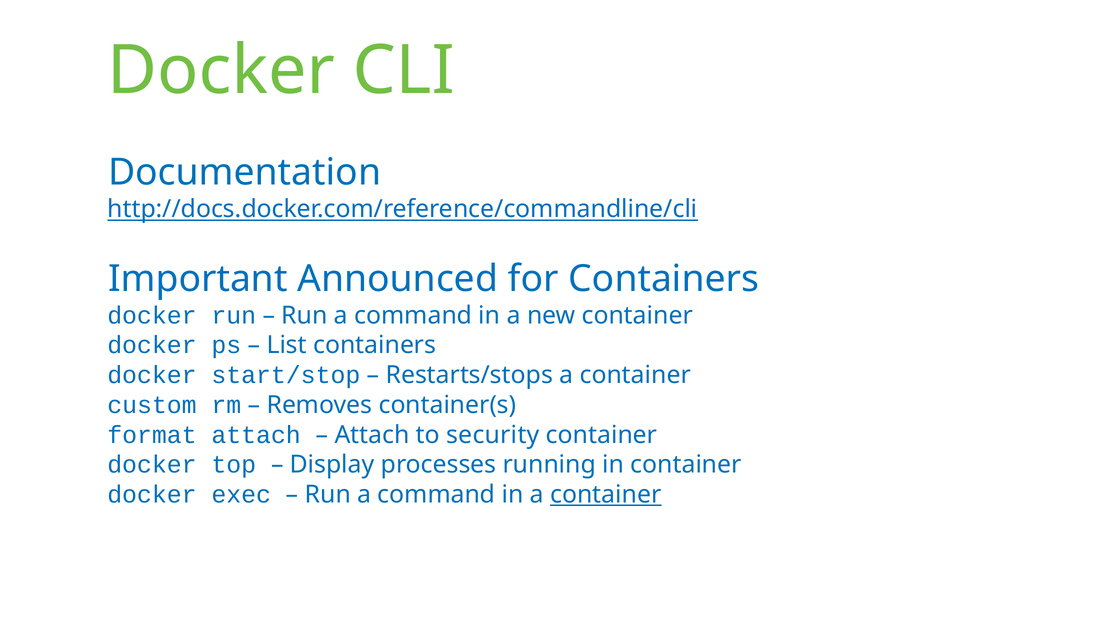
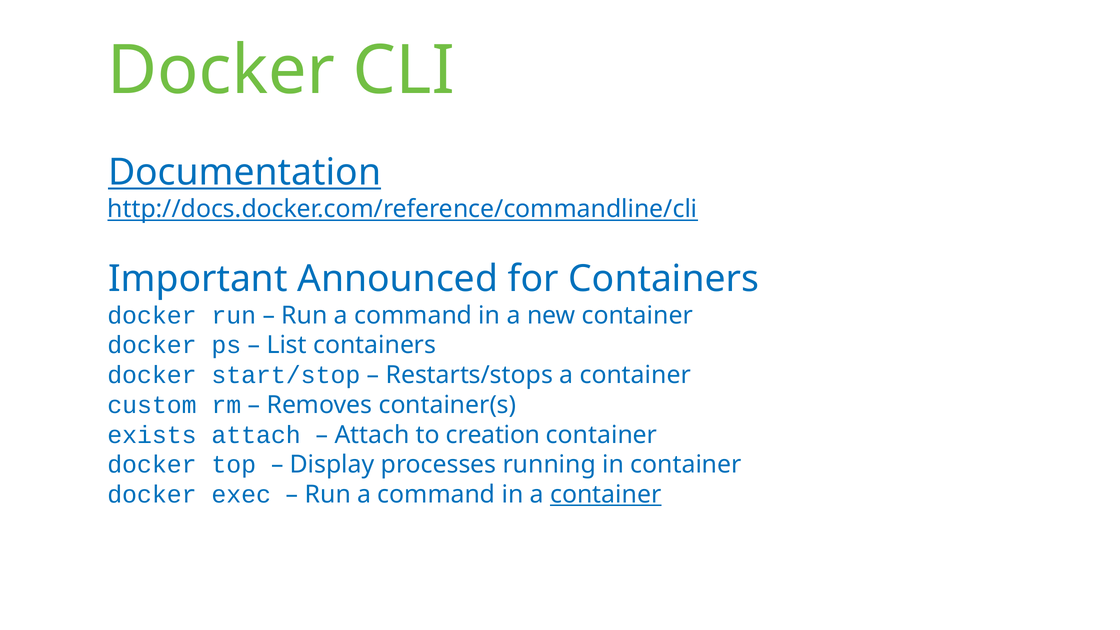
Documentation underline: none -> present
format: format -> exists
security: security -> creation
